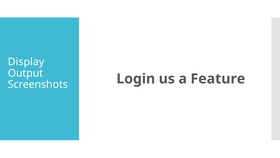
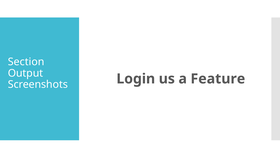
Display: Display -> Section
